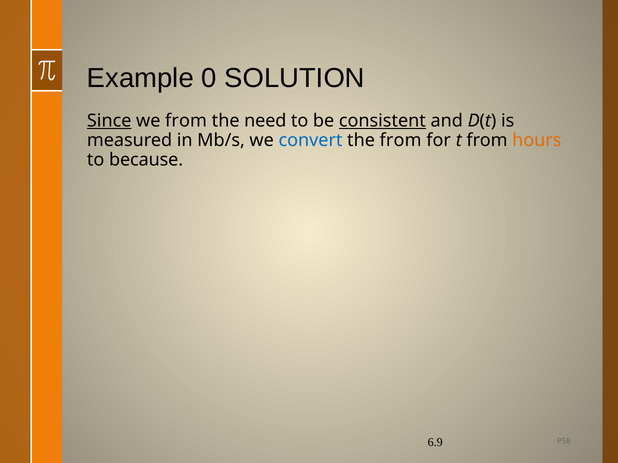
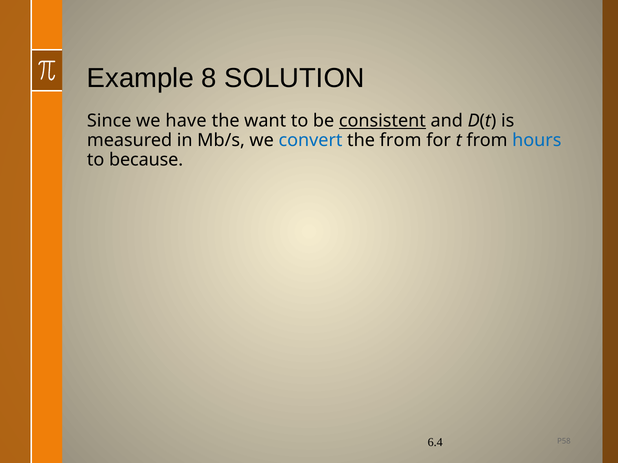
0: 0 -> 8
Since underline: present -> none
we from: from -> have
need: need -> want
hours colour: orange -> blue
6.9: 6.9 -> 6.4
